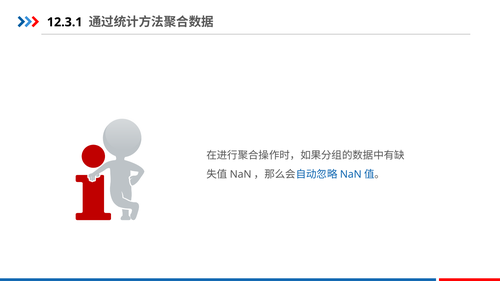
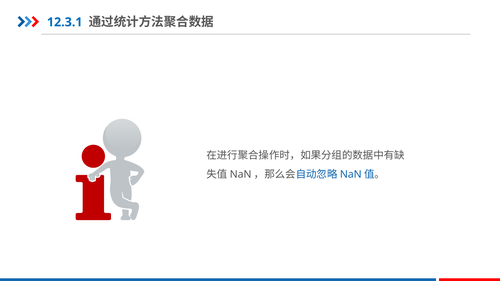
12.3.1 colour: black -> blue
